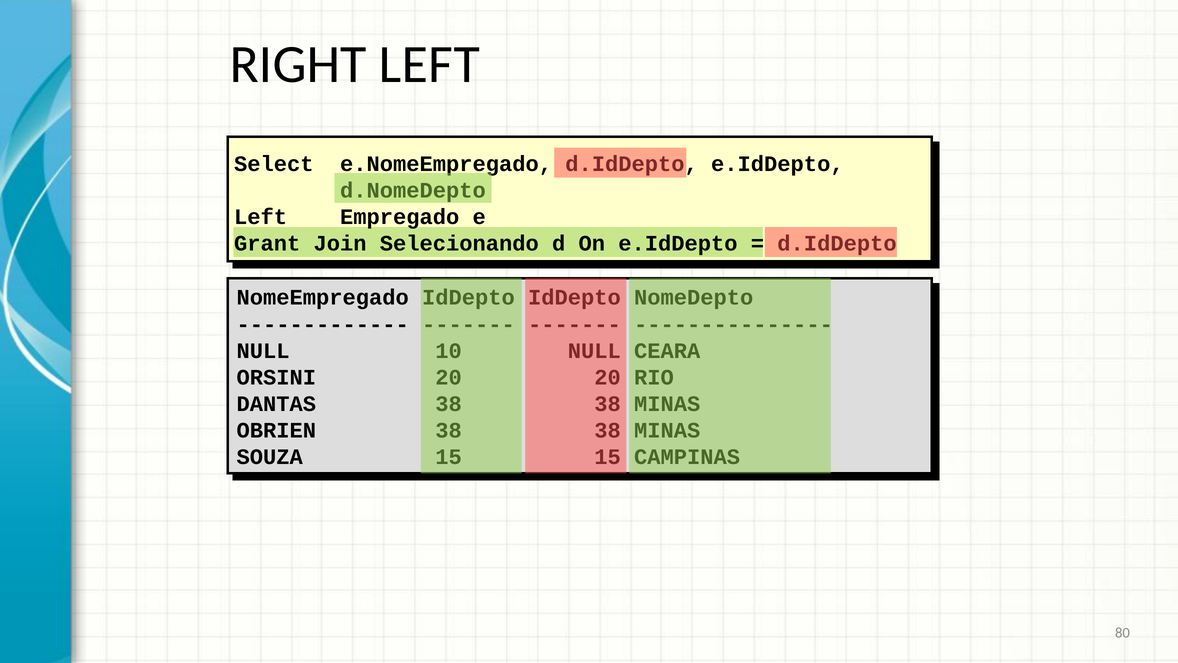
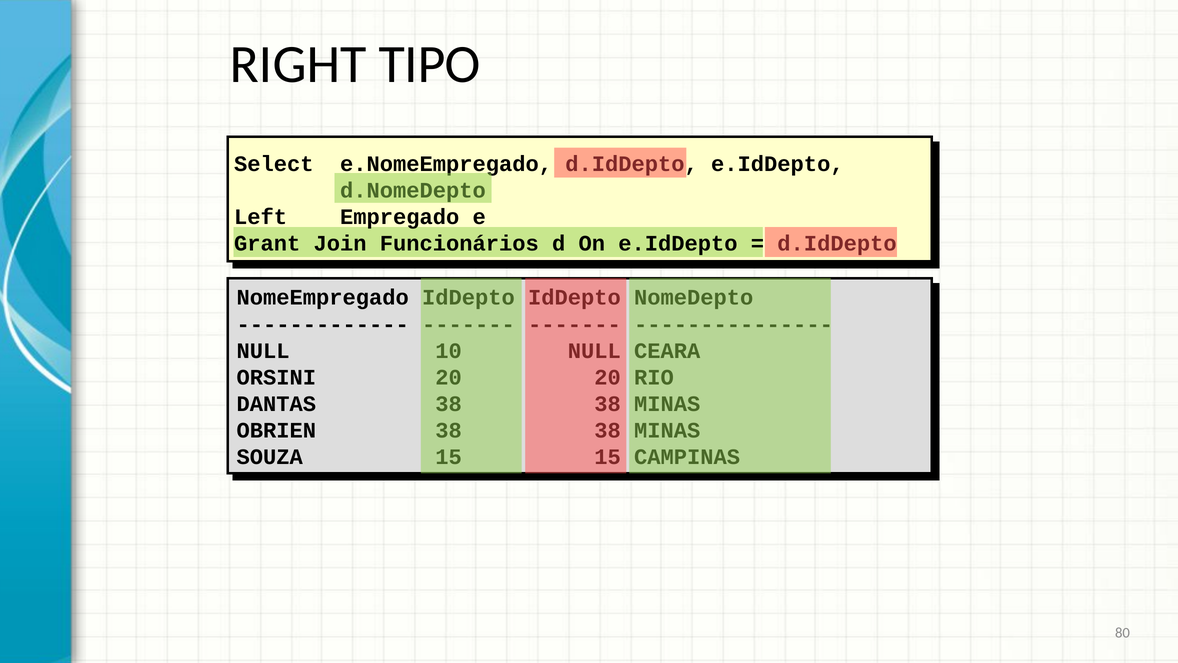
RIGHT LEFT: LEFT -> TIPO
Selecionando: Selecionando -> Funcionários
